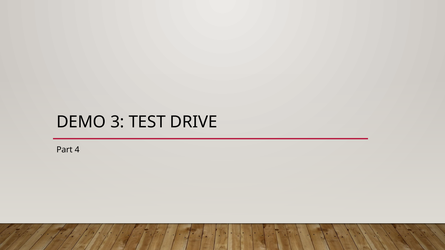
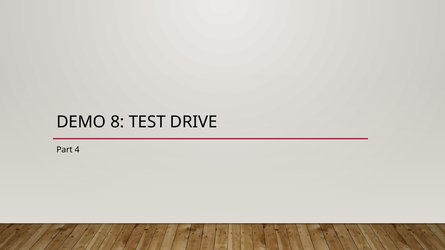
3: 3 -> 8
